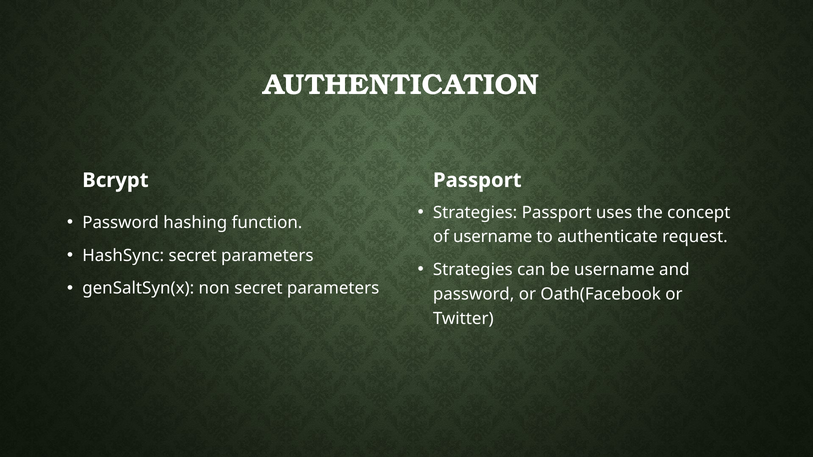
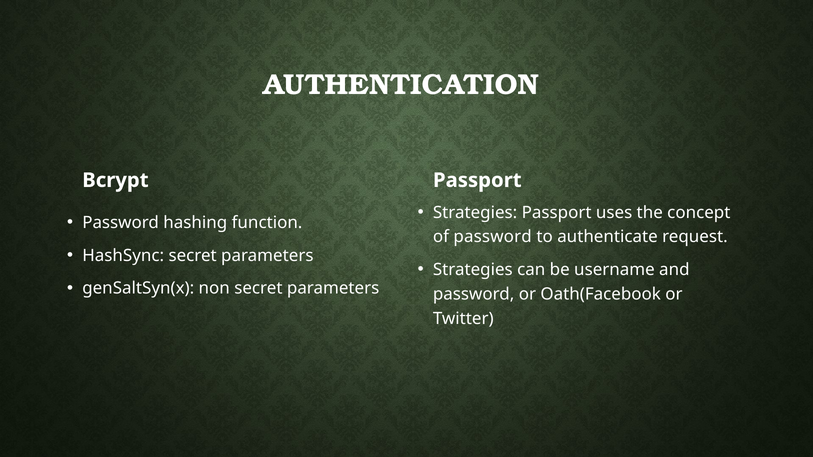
of username: username -> password
